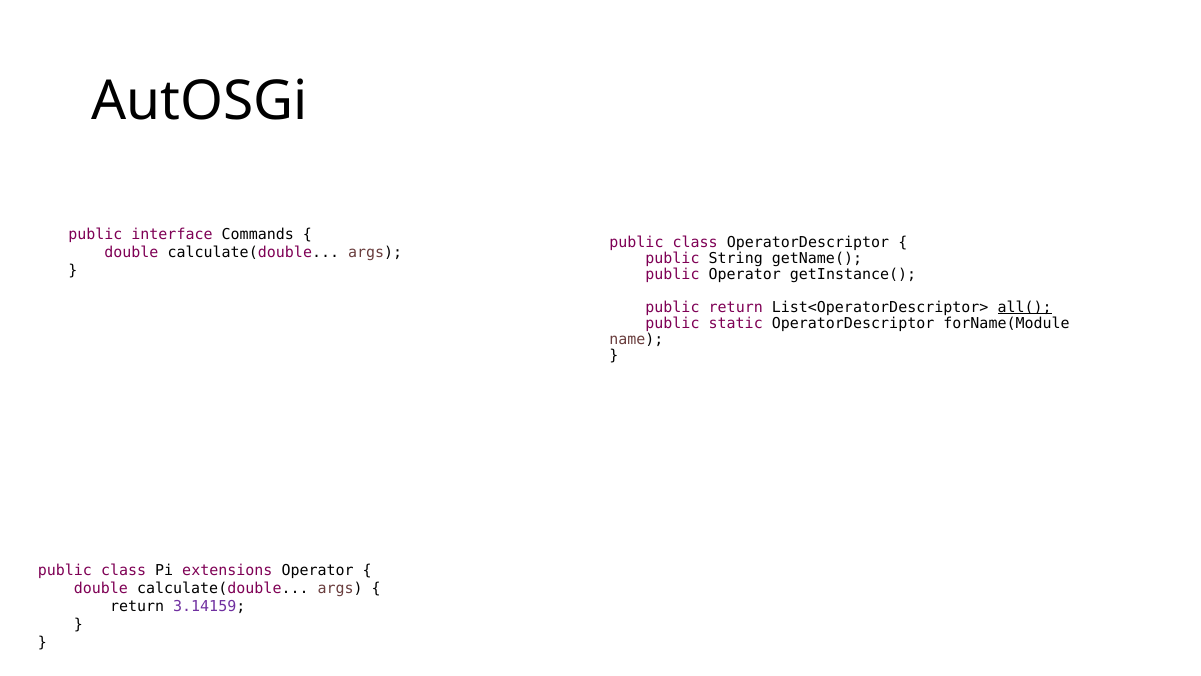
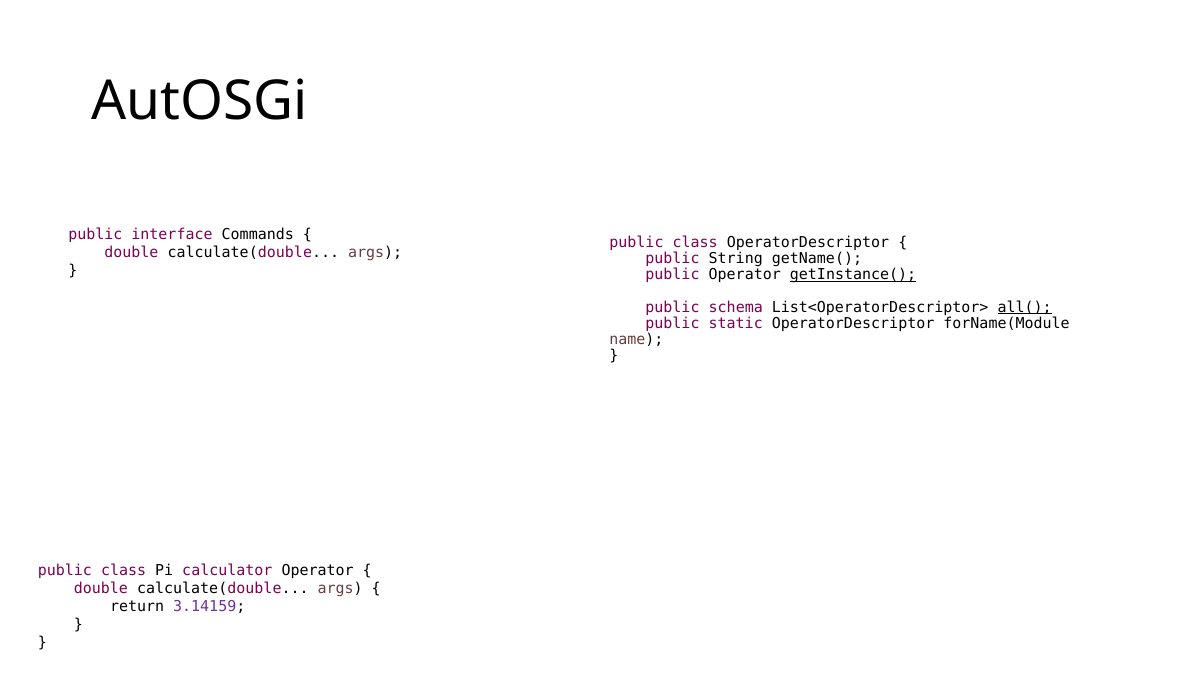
getInstance( underline: none -> present
public return: return -> schema
extensions: extensions -> calculator
